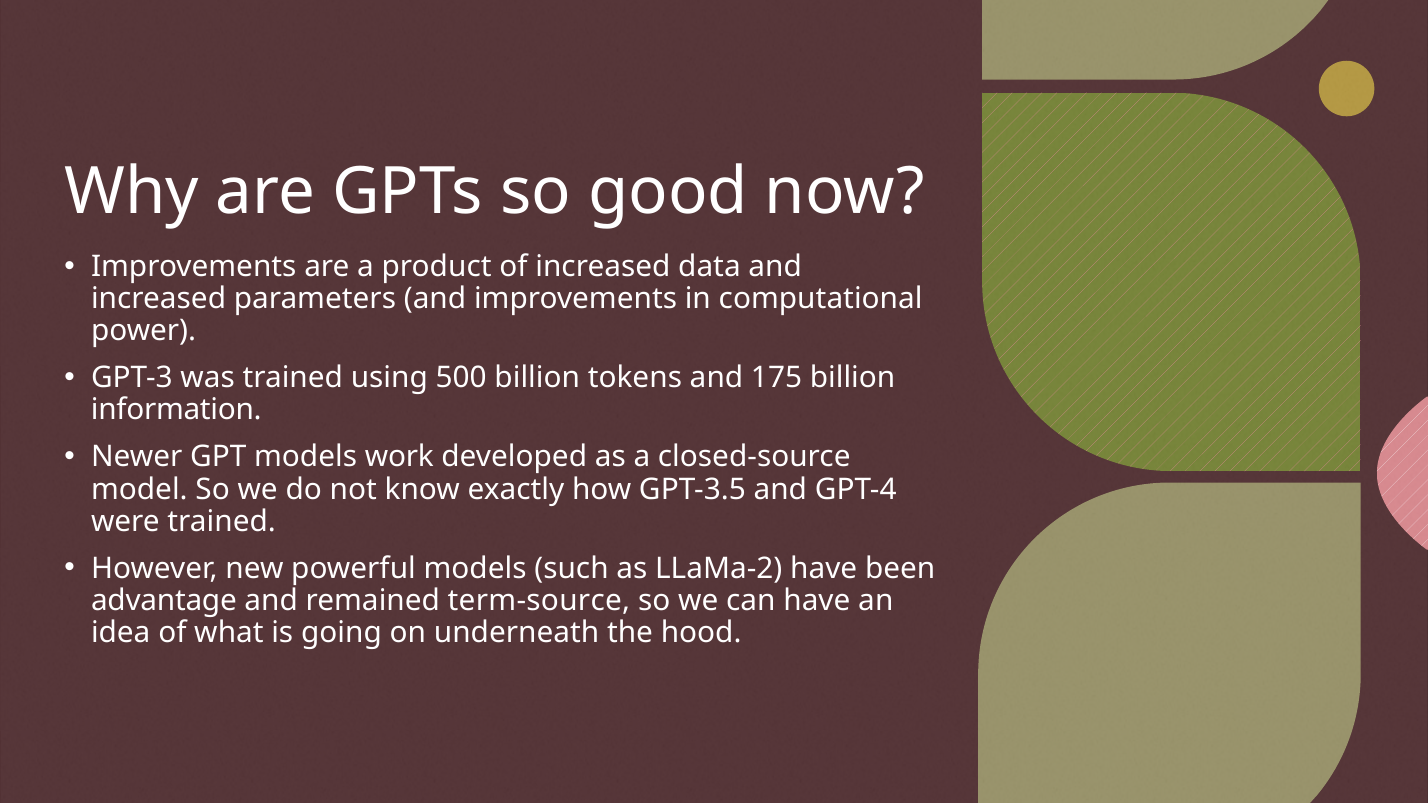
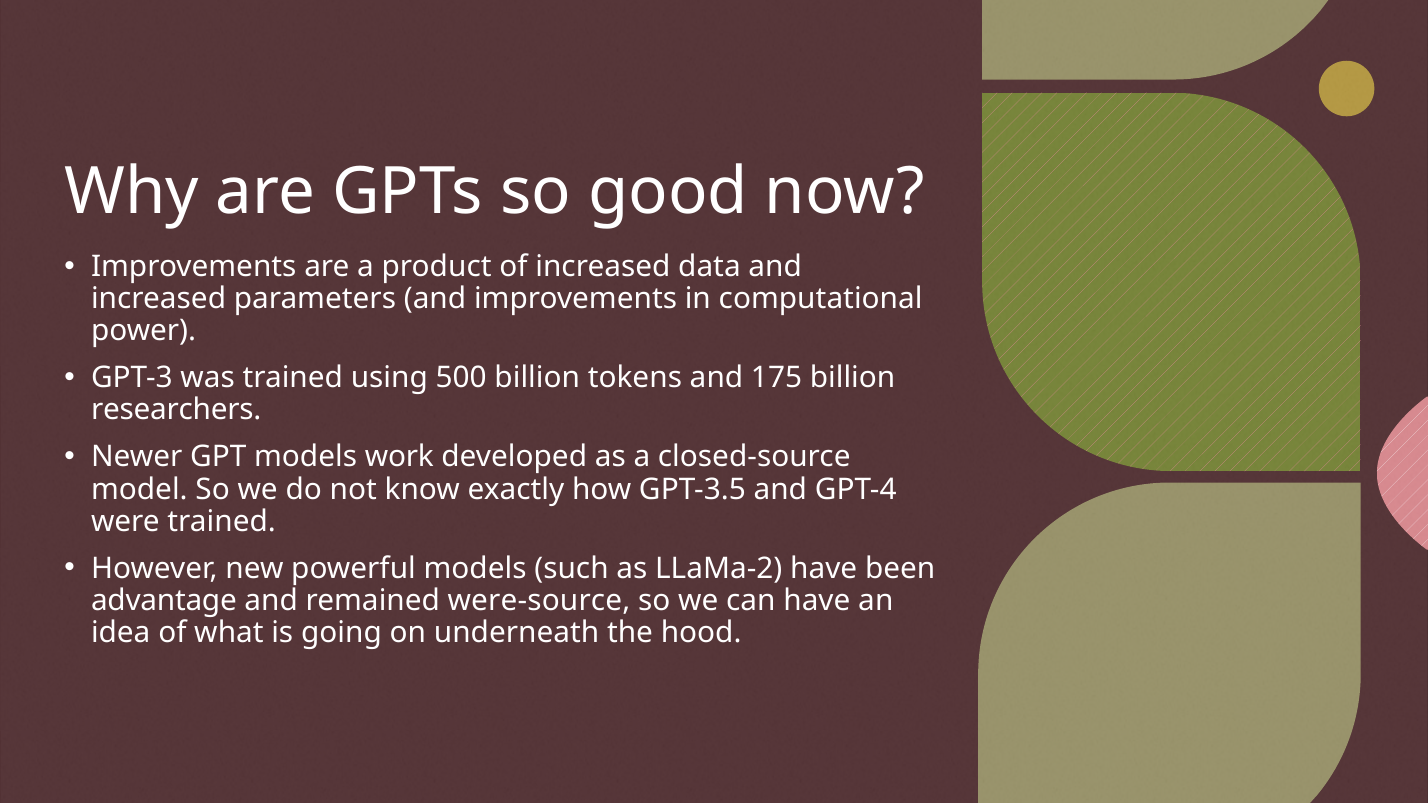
information: information -> researchers
term-source: term-source -> were-source
